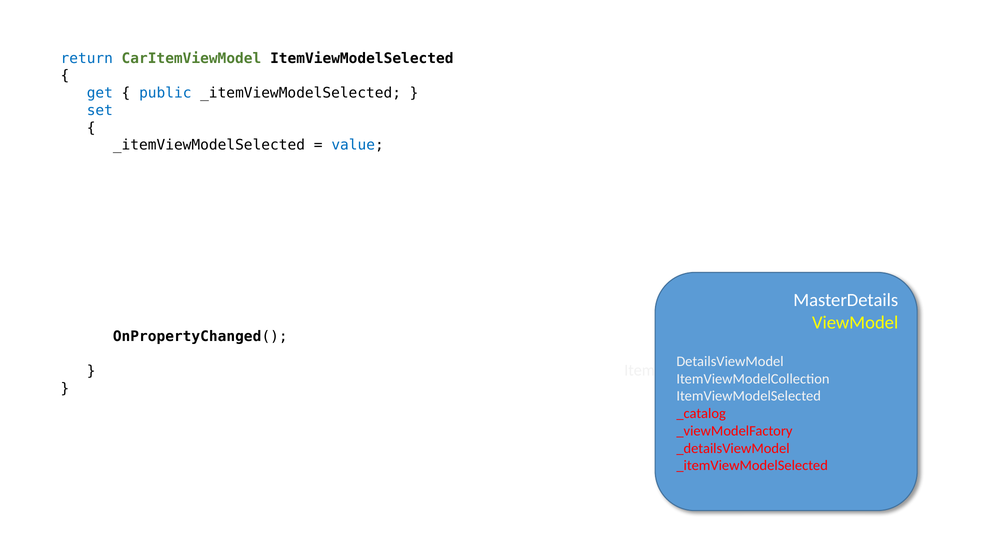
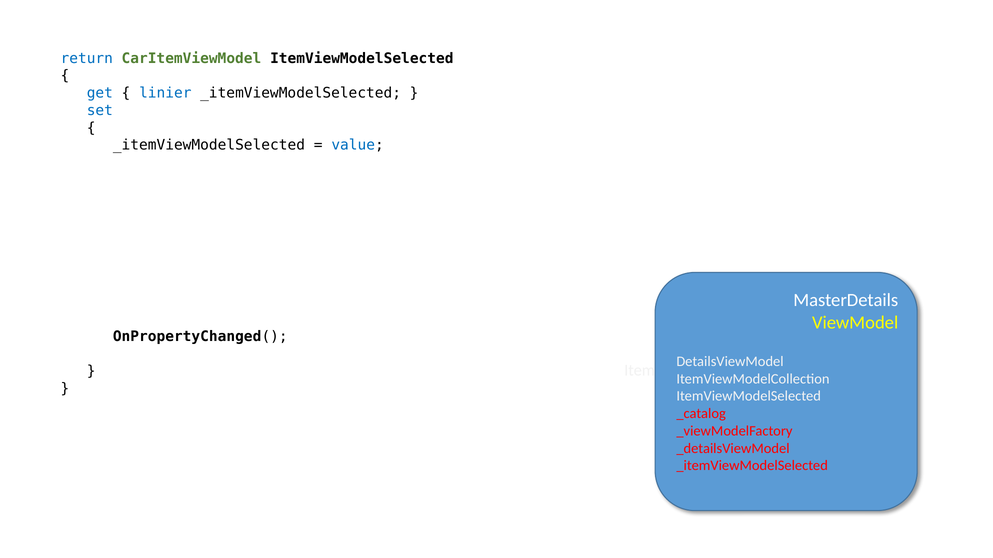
public: public -> linier
